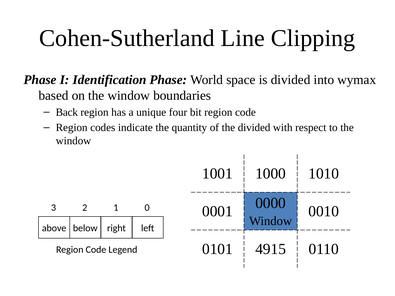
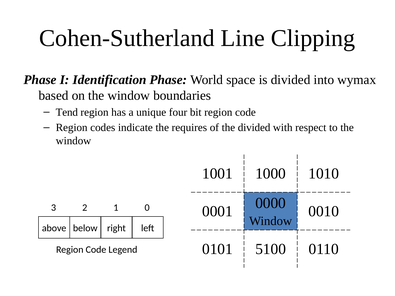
Back: Back -> Tend
quantity: quantity -> requires
4915: 4915 -> 5100
